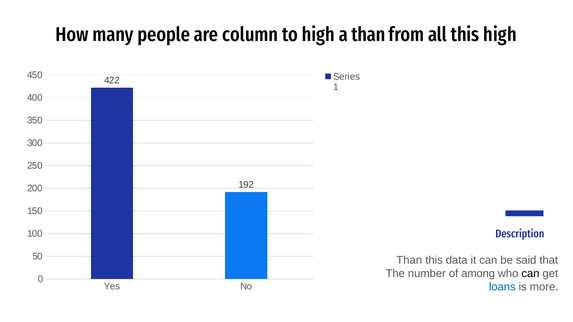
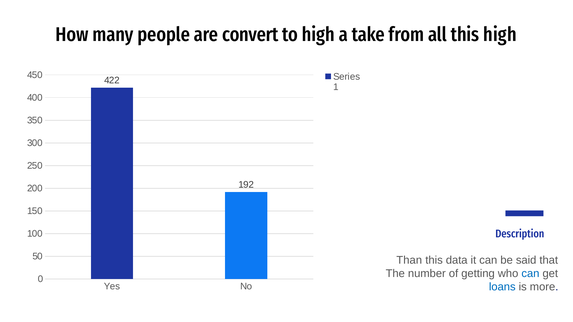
column: column -> convert
a than: than -> take
among: among -> getting
can at (530, 274) colour: black -> blue
